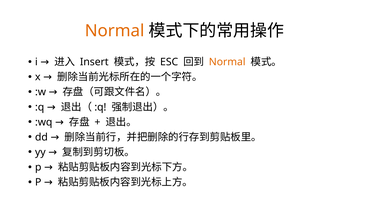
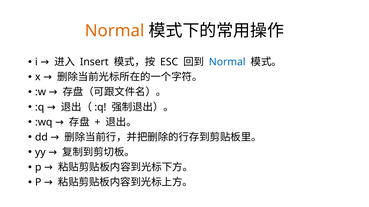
Normal at (227, 62) colour: orange -> blue
